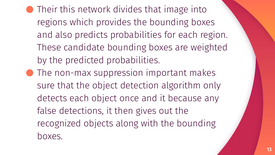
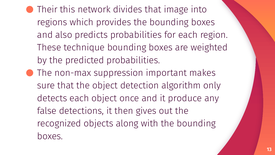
candidate: candidate -> technique
because: because -> produce
